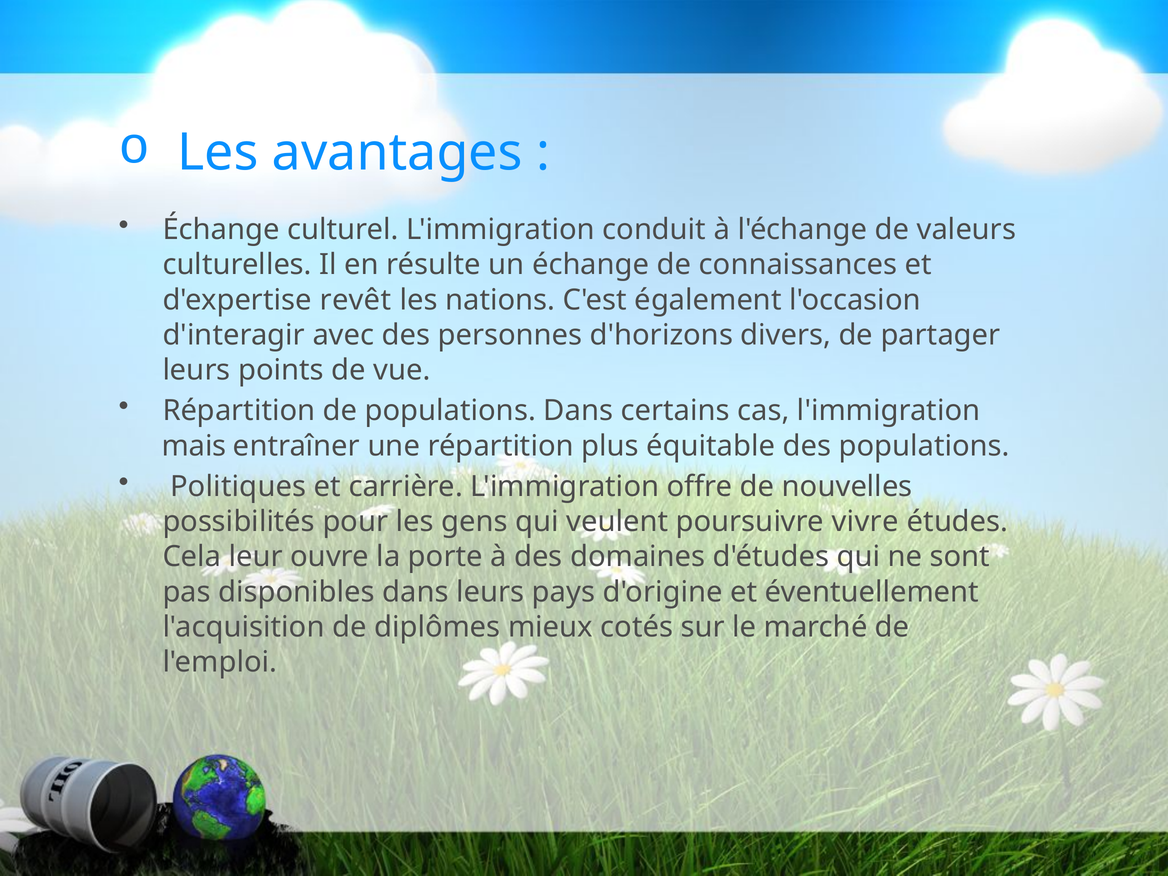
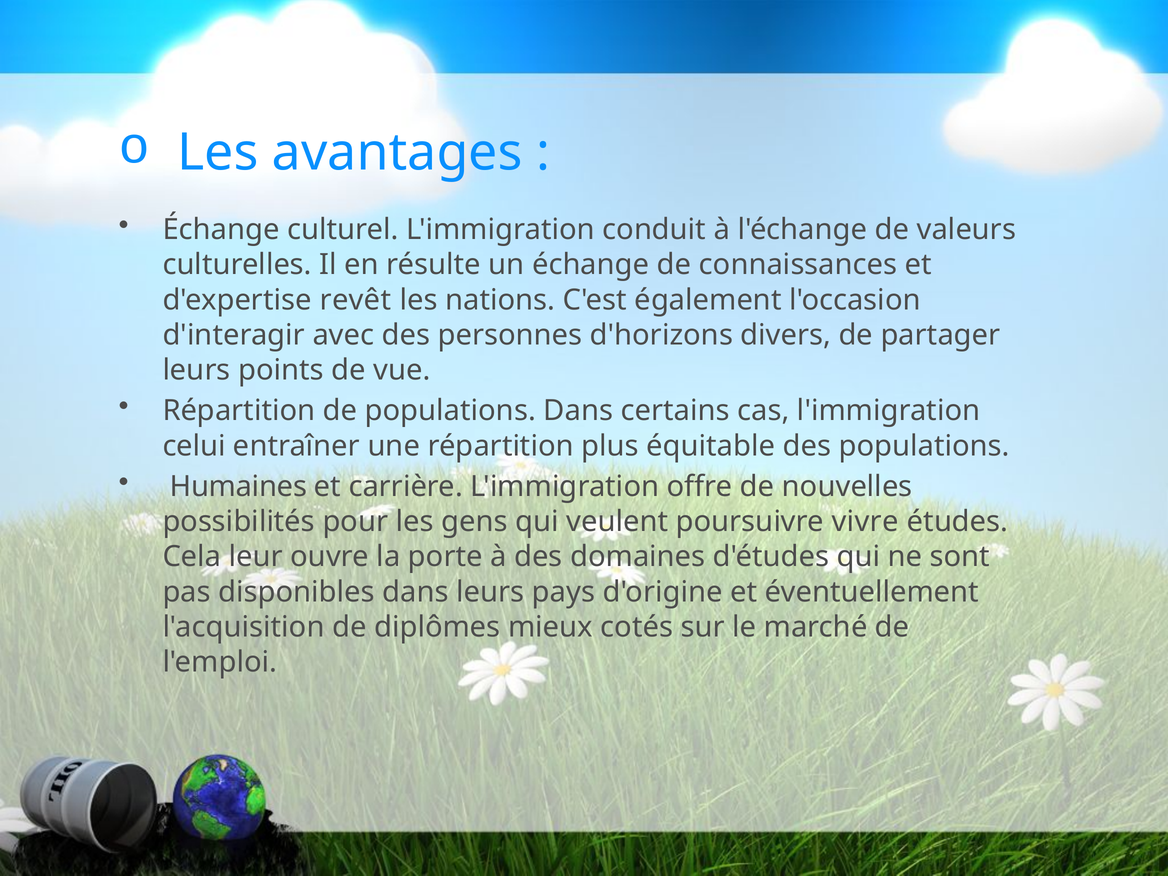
mais: mais -> celui
Politiques: Politiques -> Humaines
